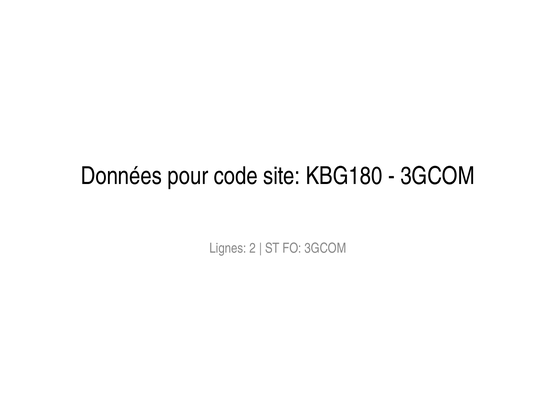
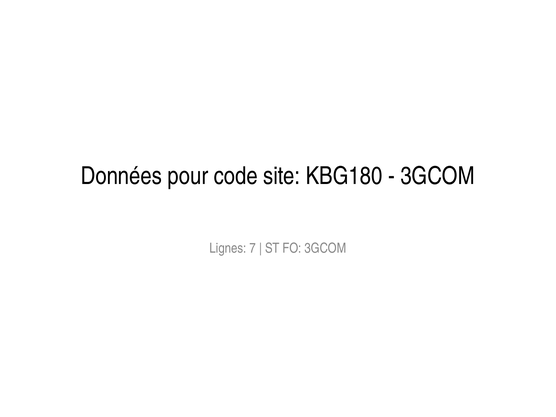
2: 2 -> 7
